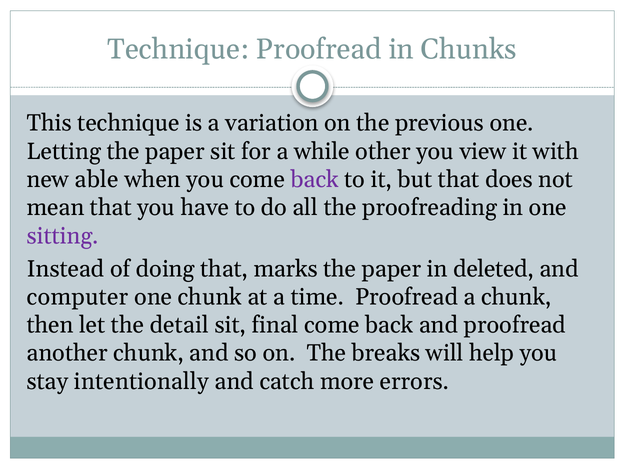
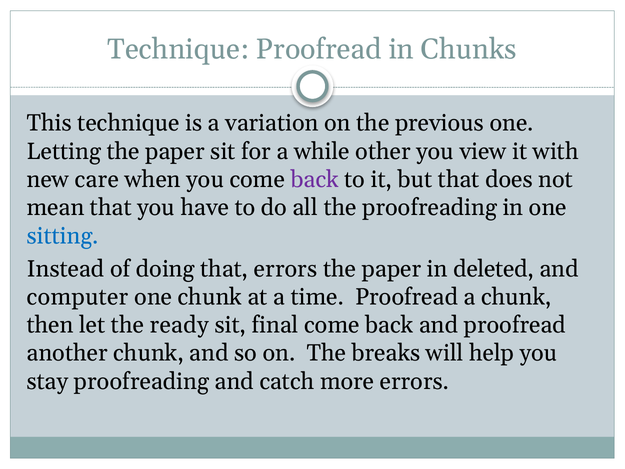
able: able -> care
sitting colour: purple -> blue
that marks: marks -> errors
detail: detail -> ready
stay intentionally: intentionally -> proofreading
